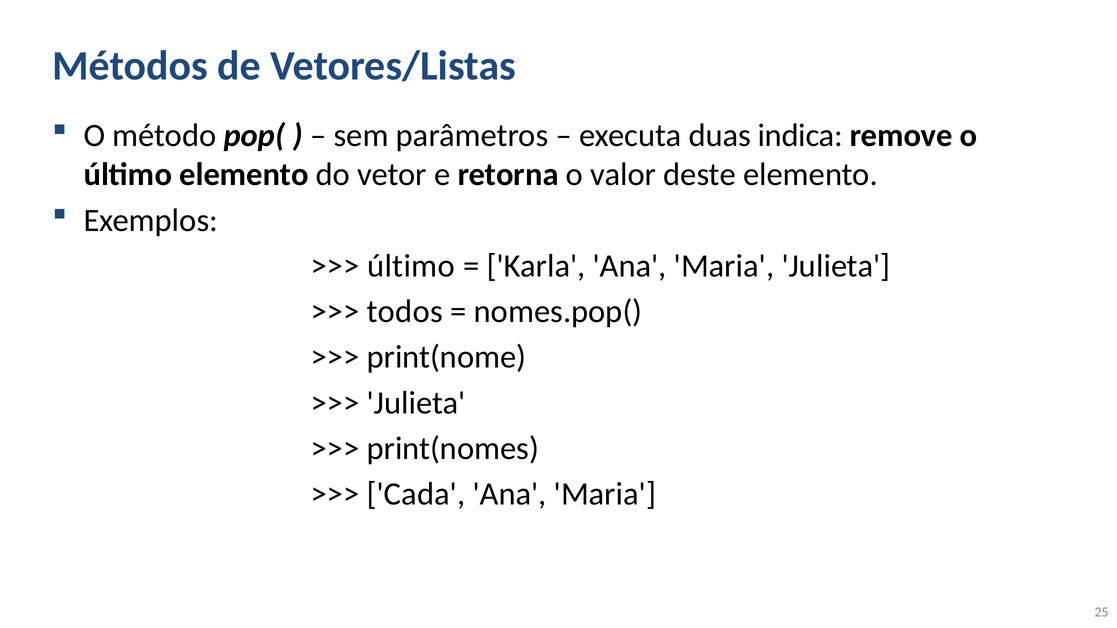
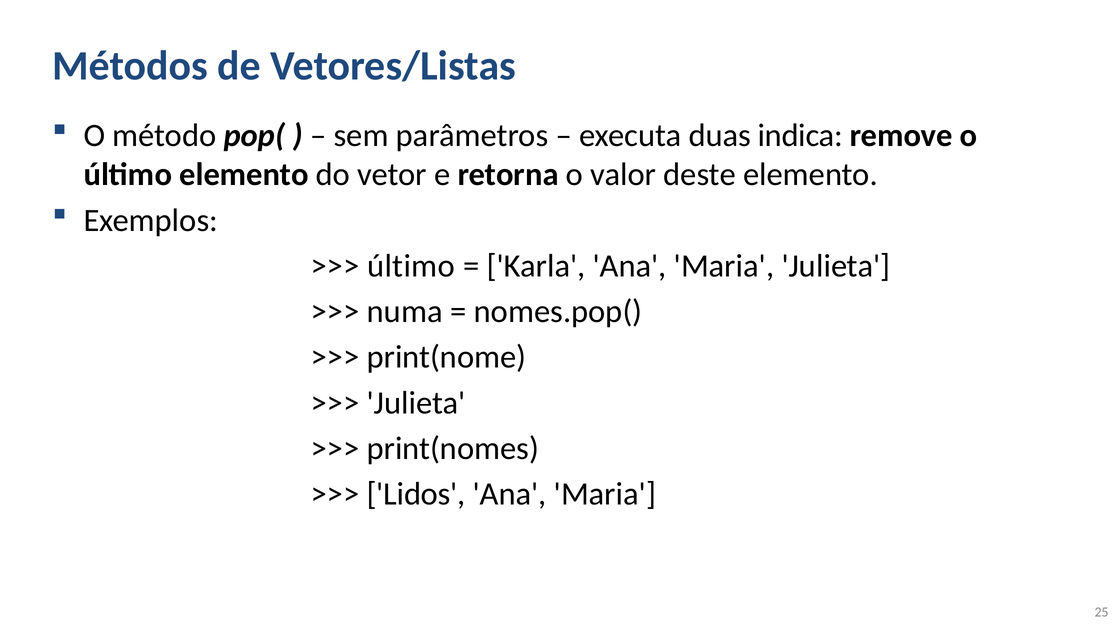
todos: todos -> numa
Cada: Cada -> Lidos
